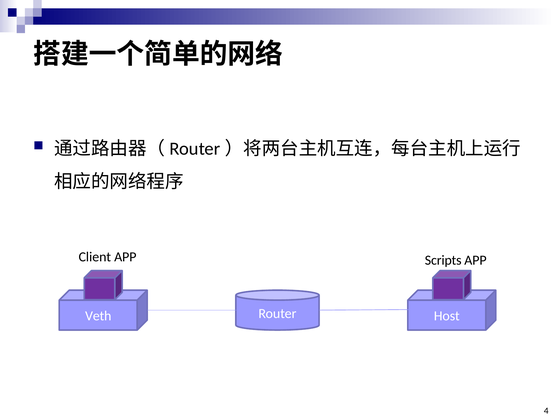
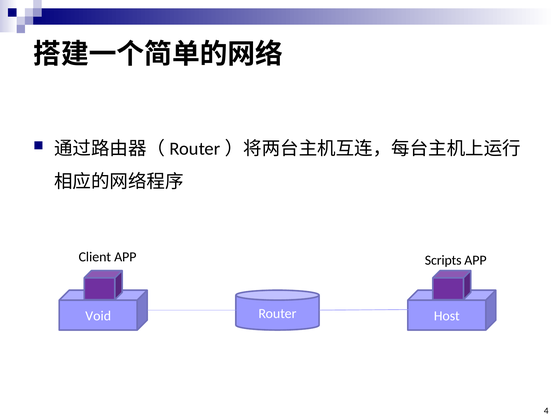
Veth: Veth -> Void
